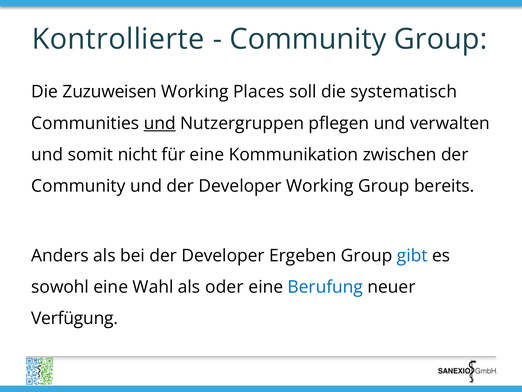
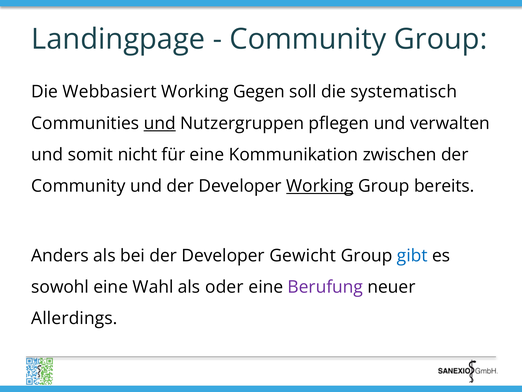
Kontrollierte: Kontrollierte -> Landingpage
Zuzuweisen: Zuzuweisen -> Webbasiert
Places: Places -> Gegen
Working at (320, 186) underline: none -> present
Ergeben: Ergeben -> Gewicht
Berufung colour: blue -> purple
Verfügung: Verfügung -> Allerdings
